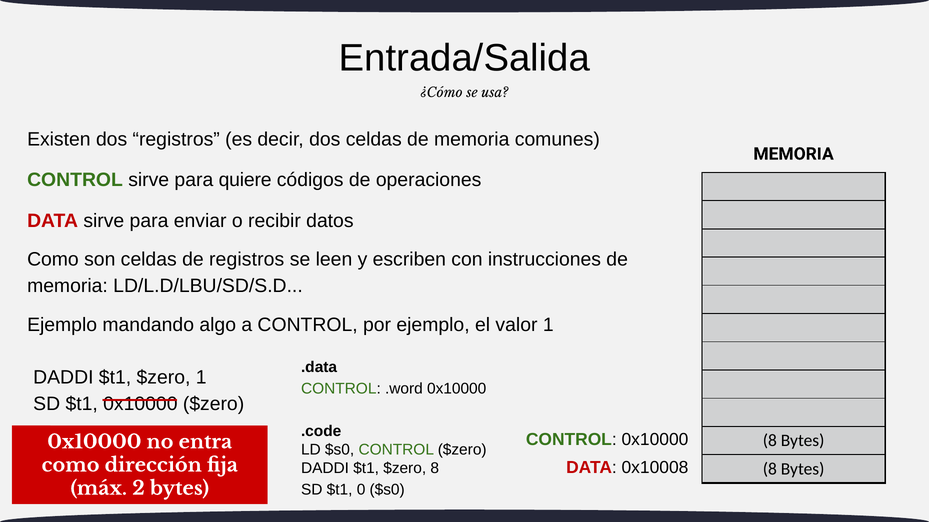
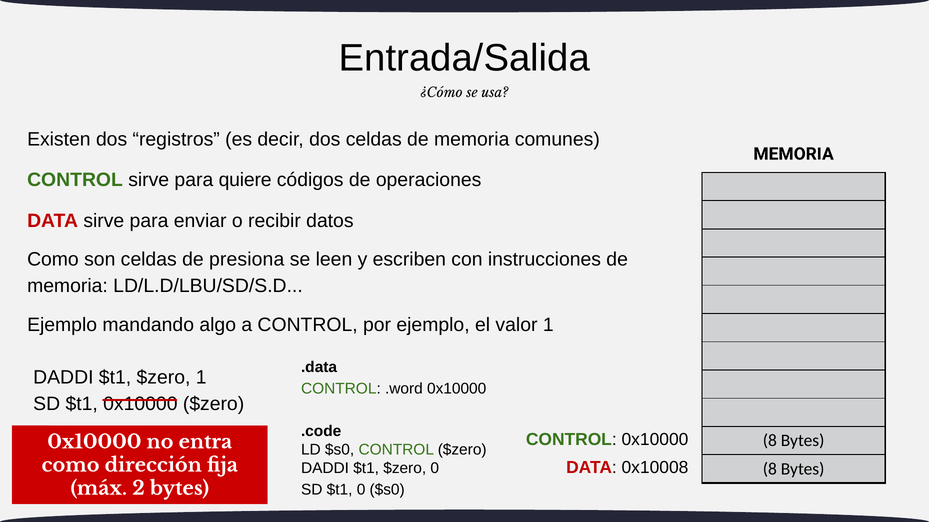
de registros: registros -> presiona
$zero 8: 8 -> 0
